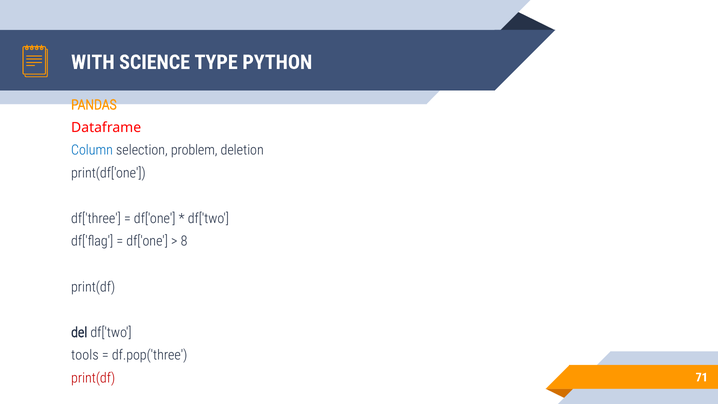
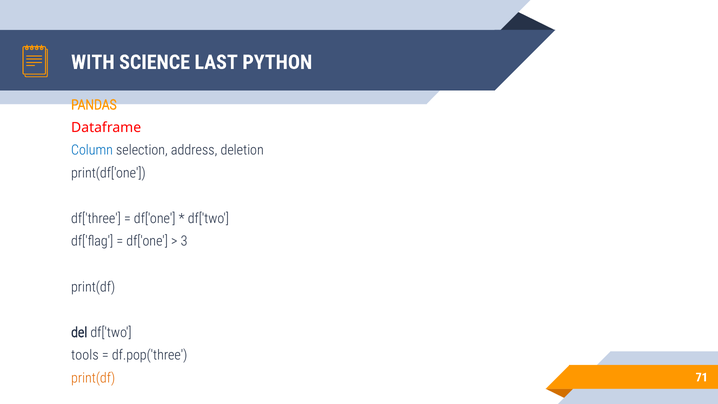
TYPE: TYPE -> LAST
problem: problem -> address
8: 8 -> 3
print(df at (93, 378) colour: red -> orange
